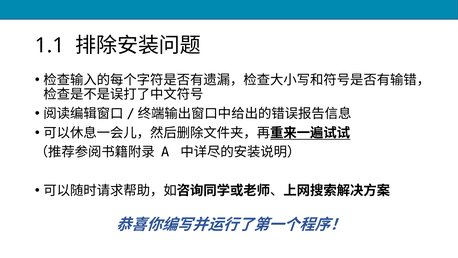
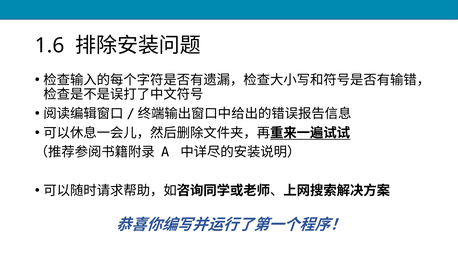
1.1: 1.1 -> 1.6
